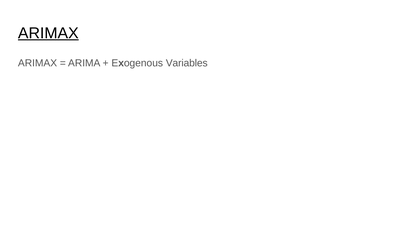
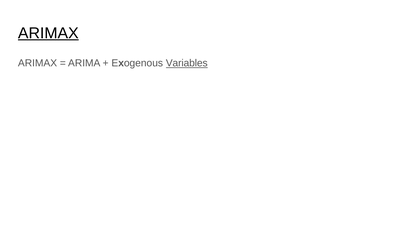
Variables underline: none -> present
